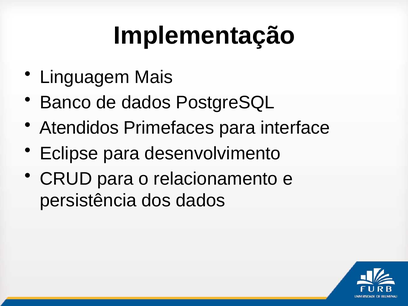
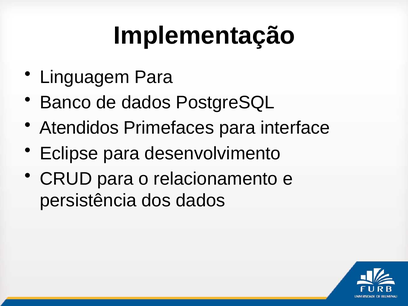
Linguagem Mais: Mais -> Para
